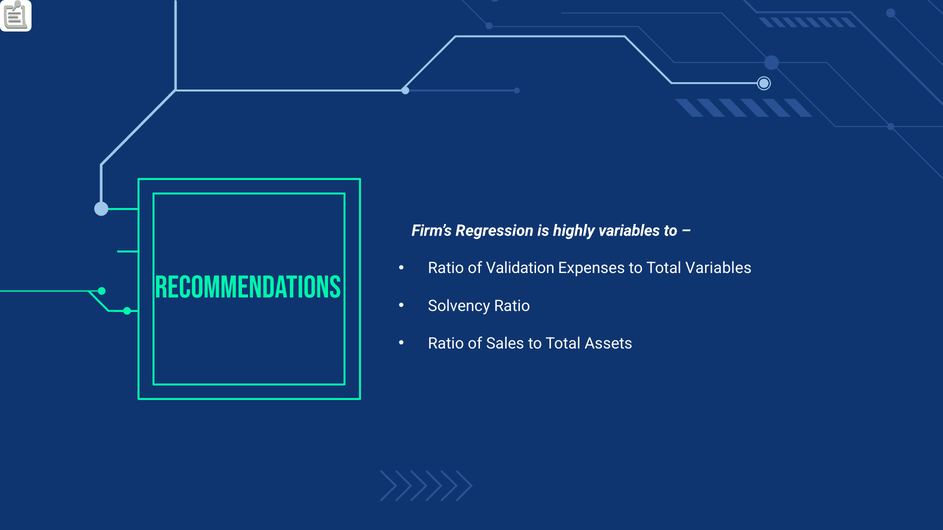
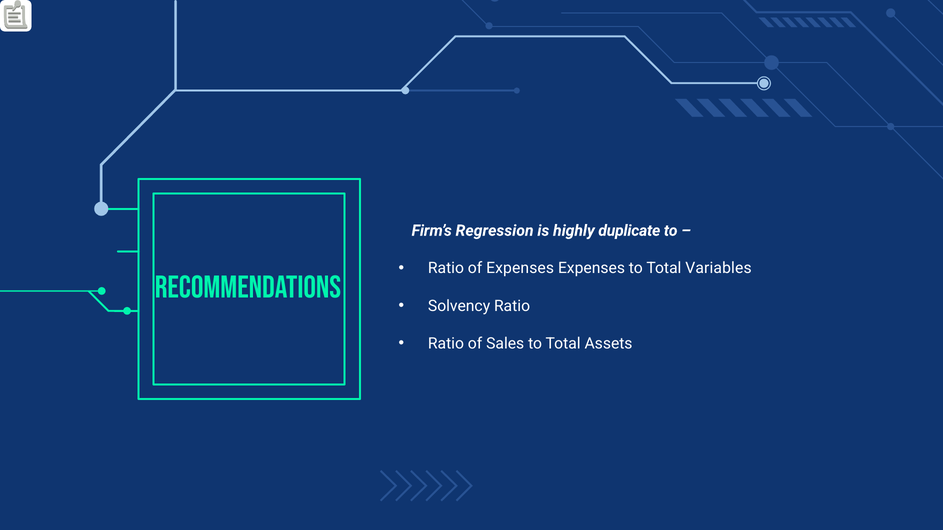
highly variables: variables -> duplicate
of Validation: Validation -> Expenses
